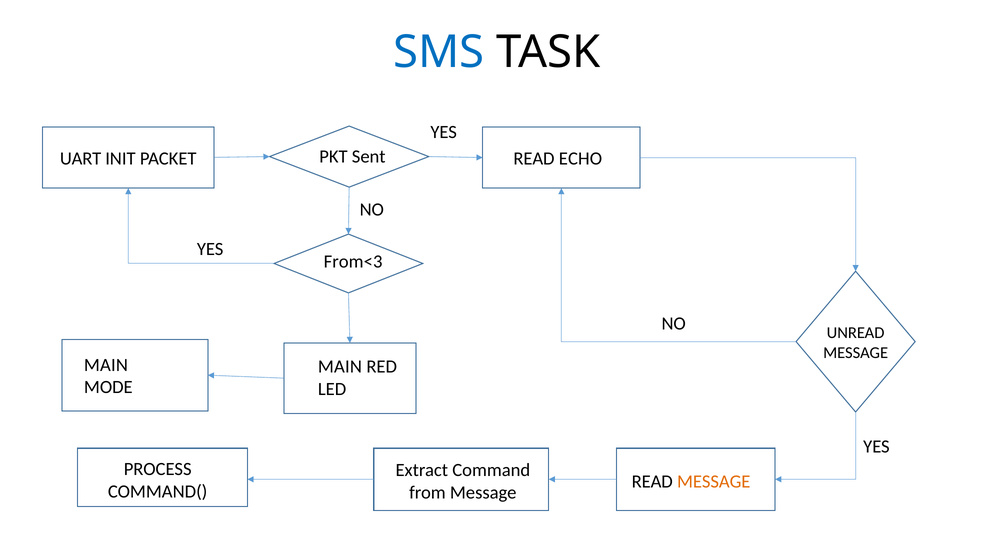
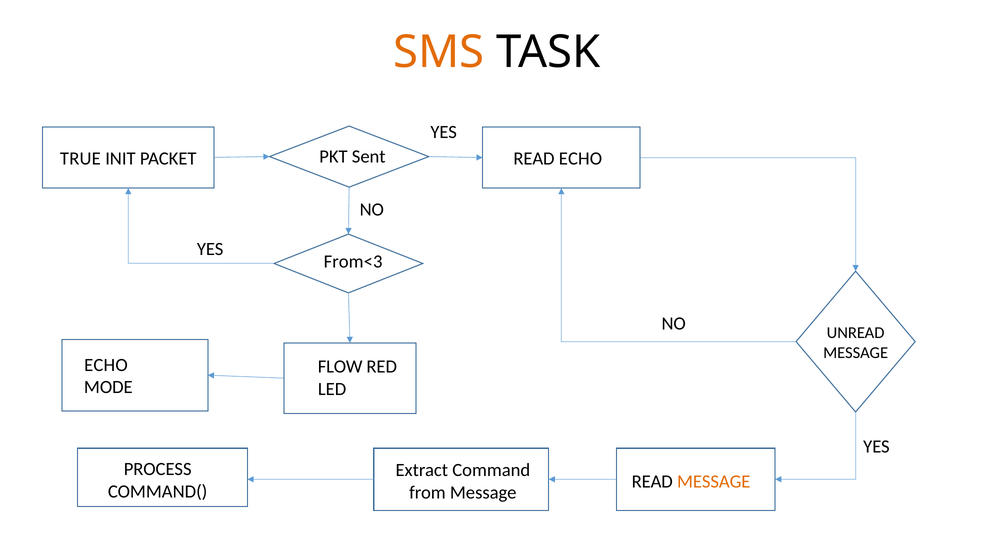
SMS colour: blue -> orange
UART: UART -> TRUE
MAIN at (106, 365): MAIN -> ECHO
MAIN at (340, 367): MAIN -> FLOW
